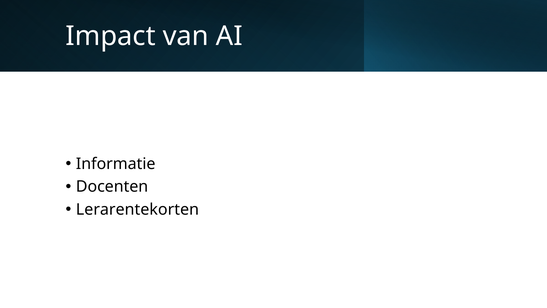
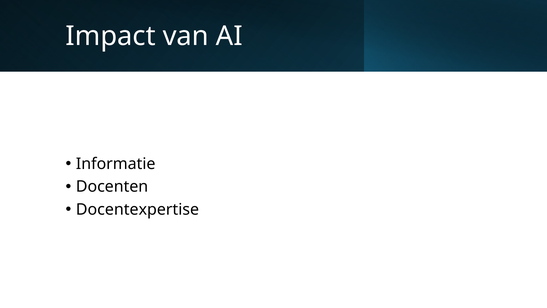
Lerarentekorten: Lerarentekorten -> Docentexpertise
